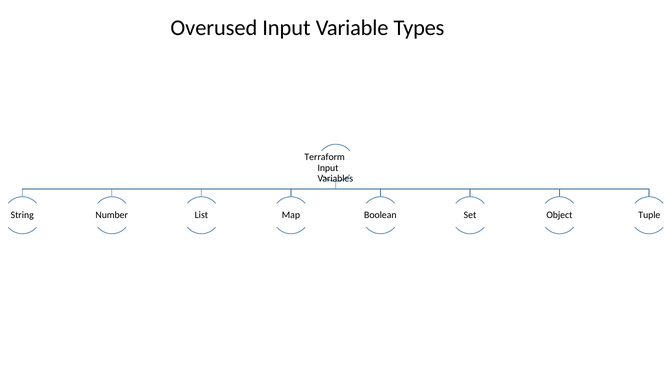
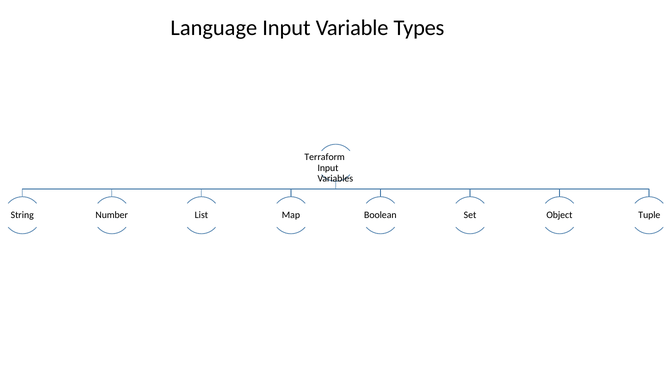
Overused: Overused -> Language
